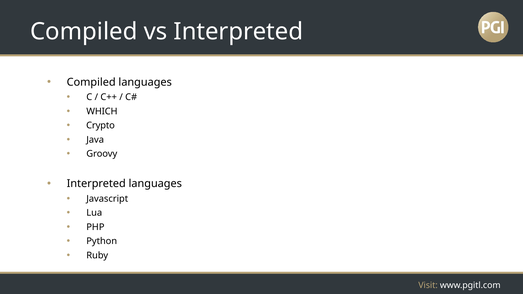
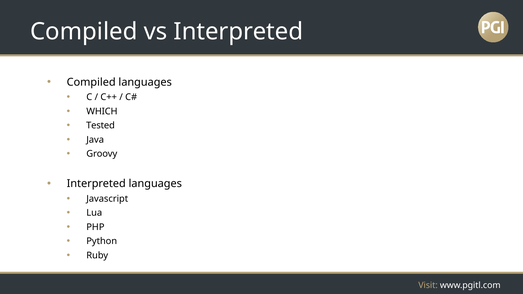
Crypto: Crypto -> Tested
